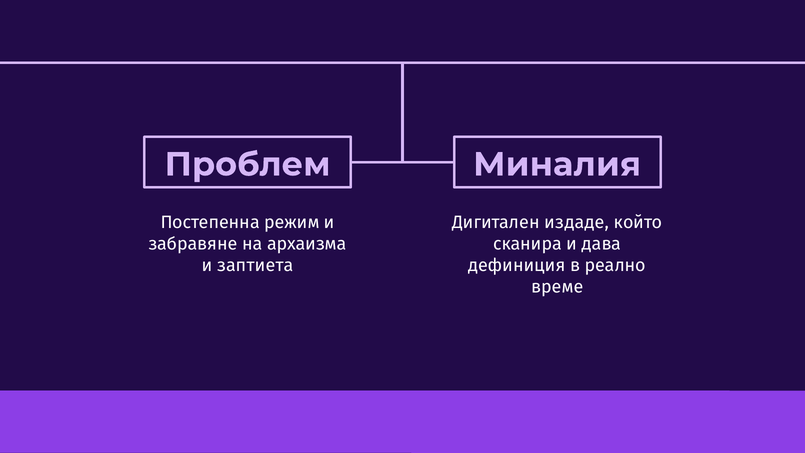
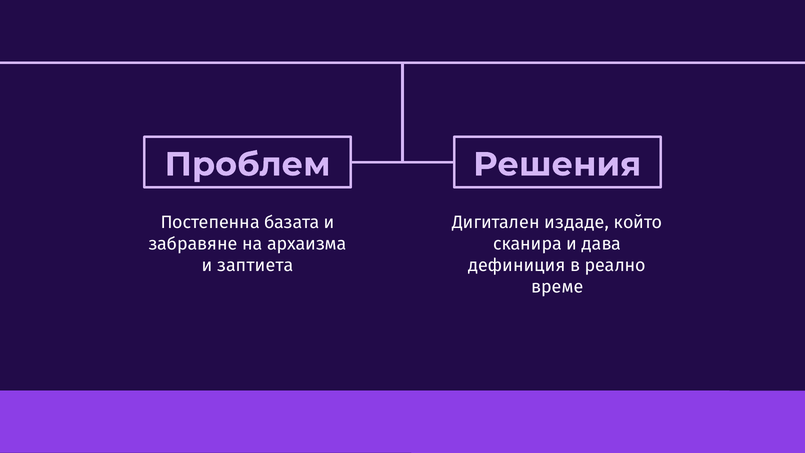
Миналия: Миналия -> Решения
режим: режим -> базата
